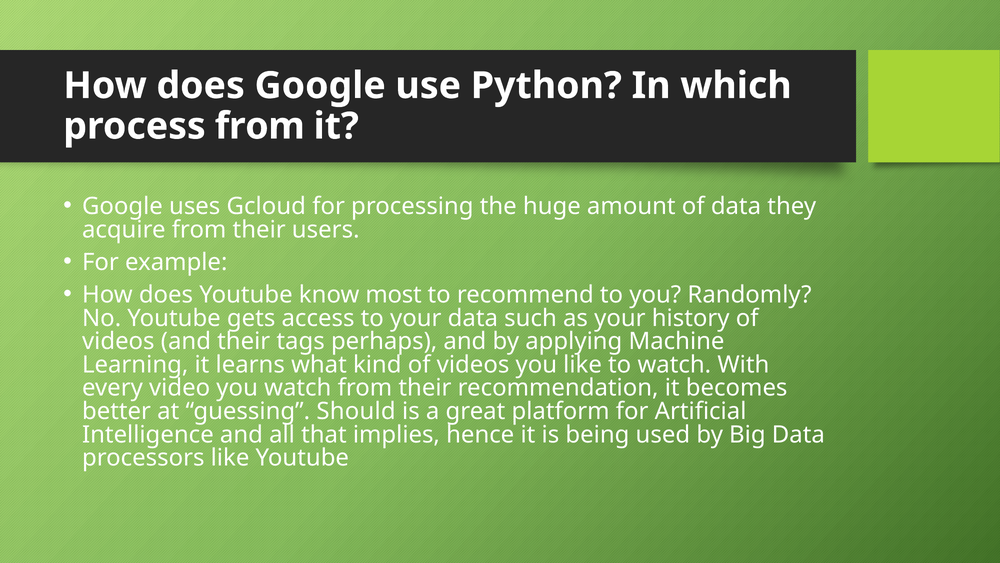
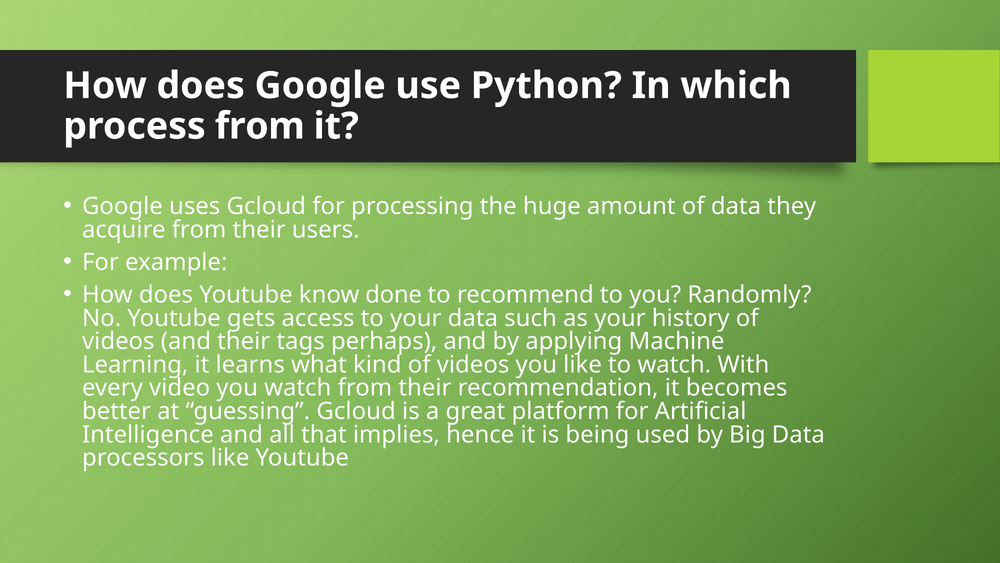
most: most -> done
guessing Should: Should -> Gcloud
